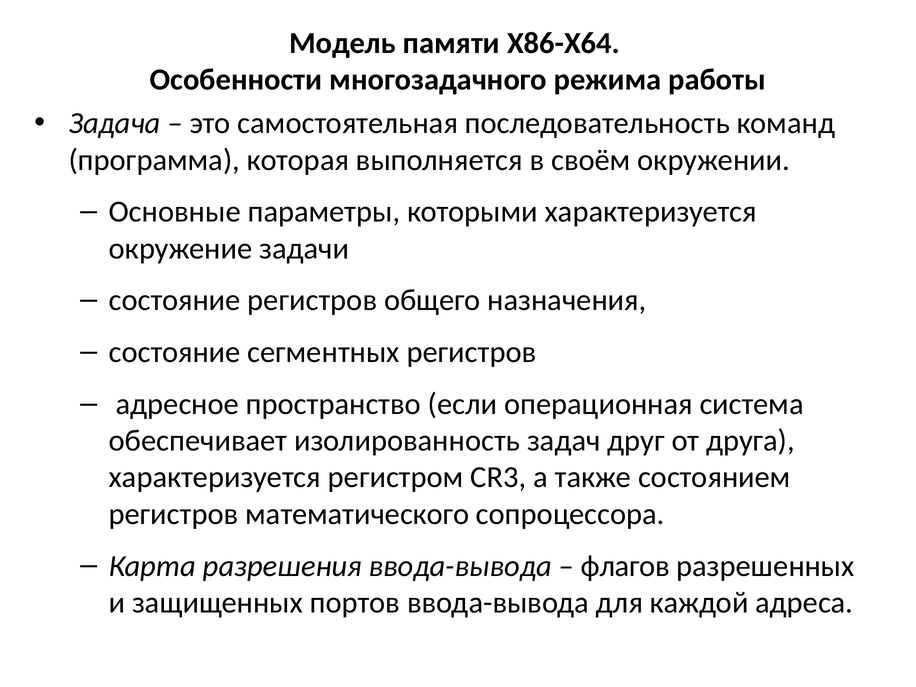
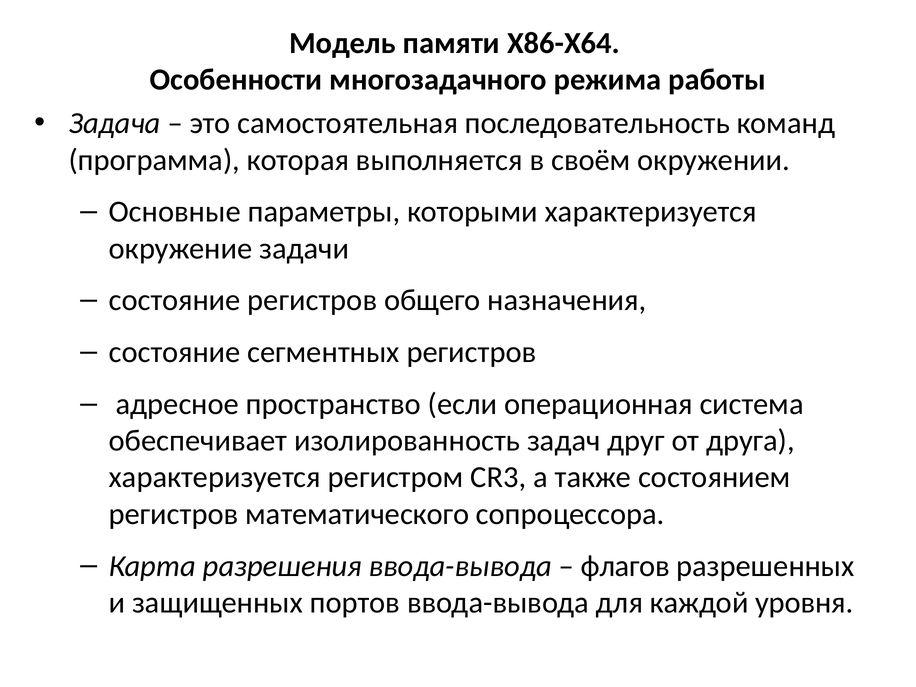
адреса: адреса -> уровня
